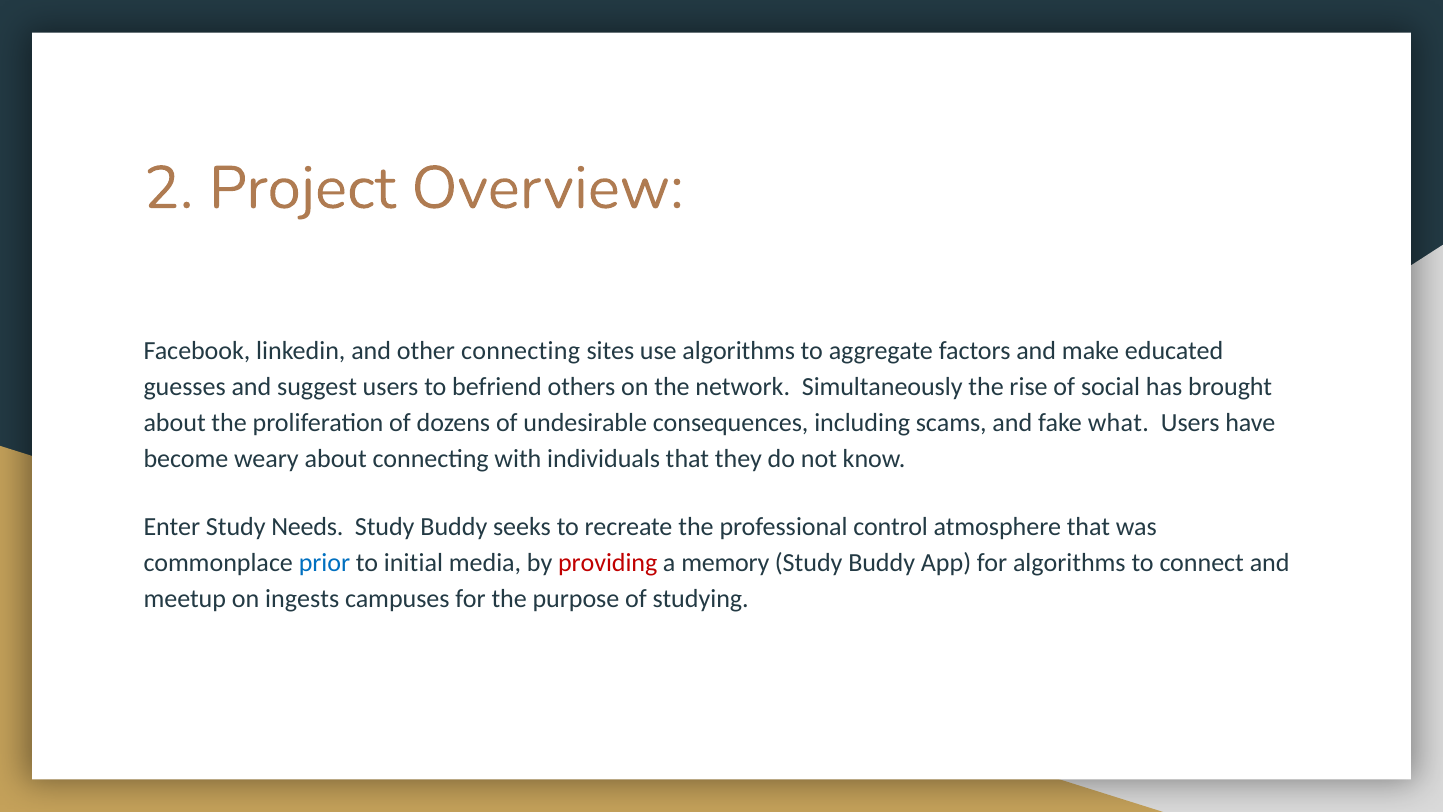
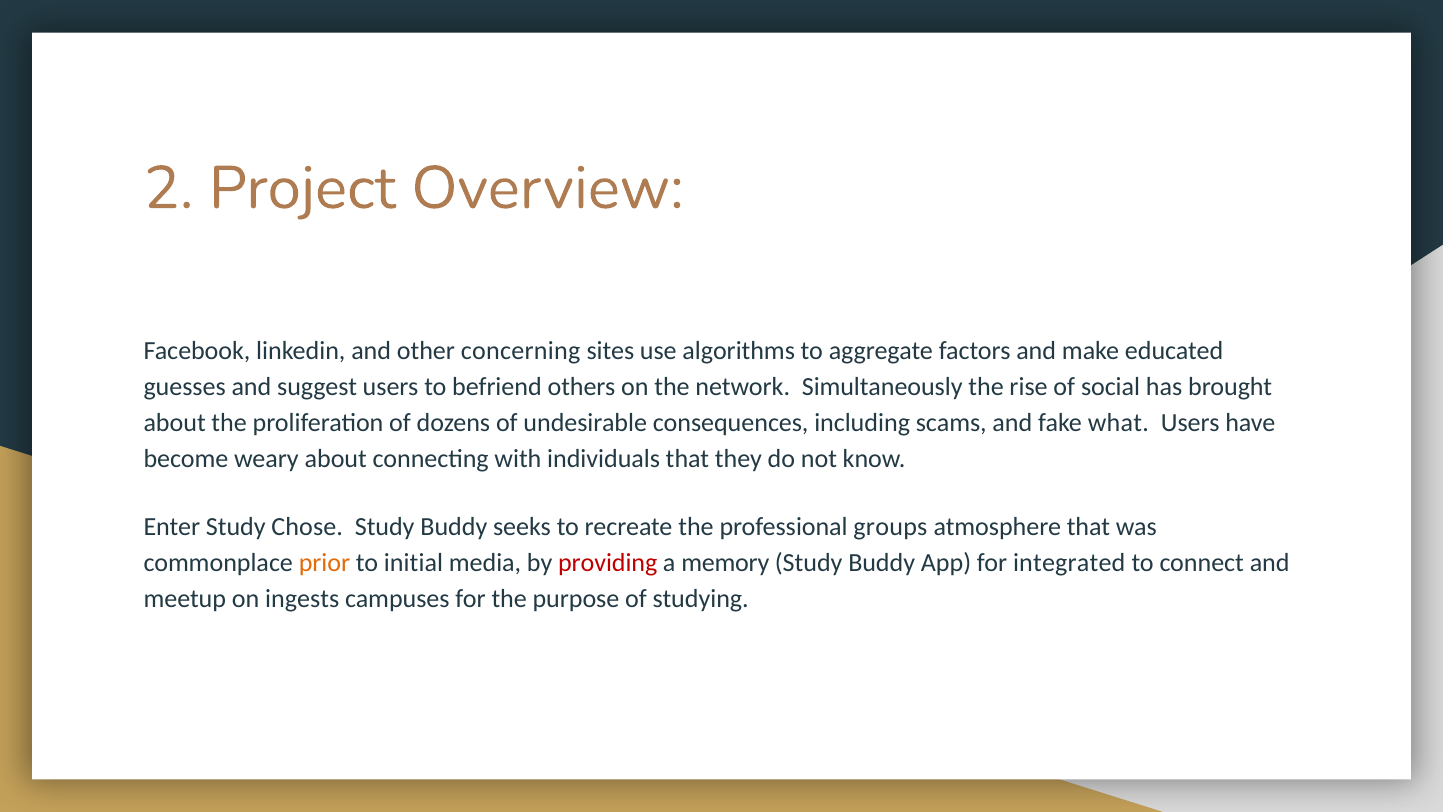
other connecting: connecting -> concerning
Needs: Needs -> Chose
control: control -> groups
prior colour: blue -> orange
for algorithms: algorithms -> integrated
